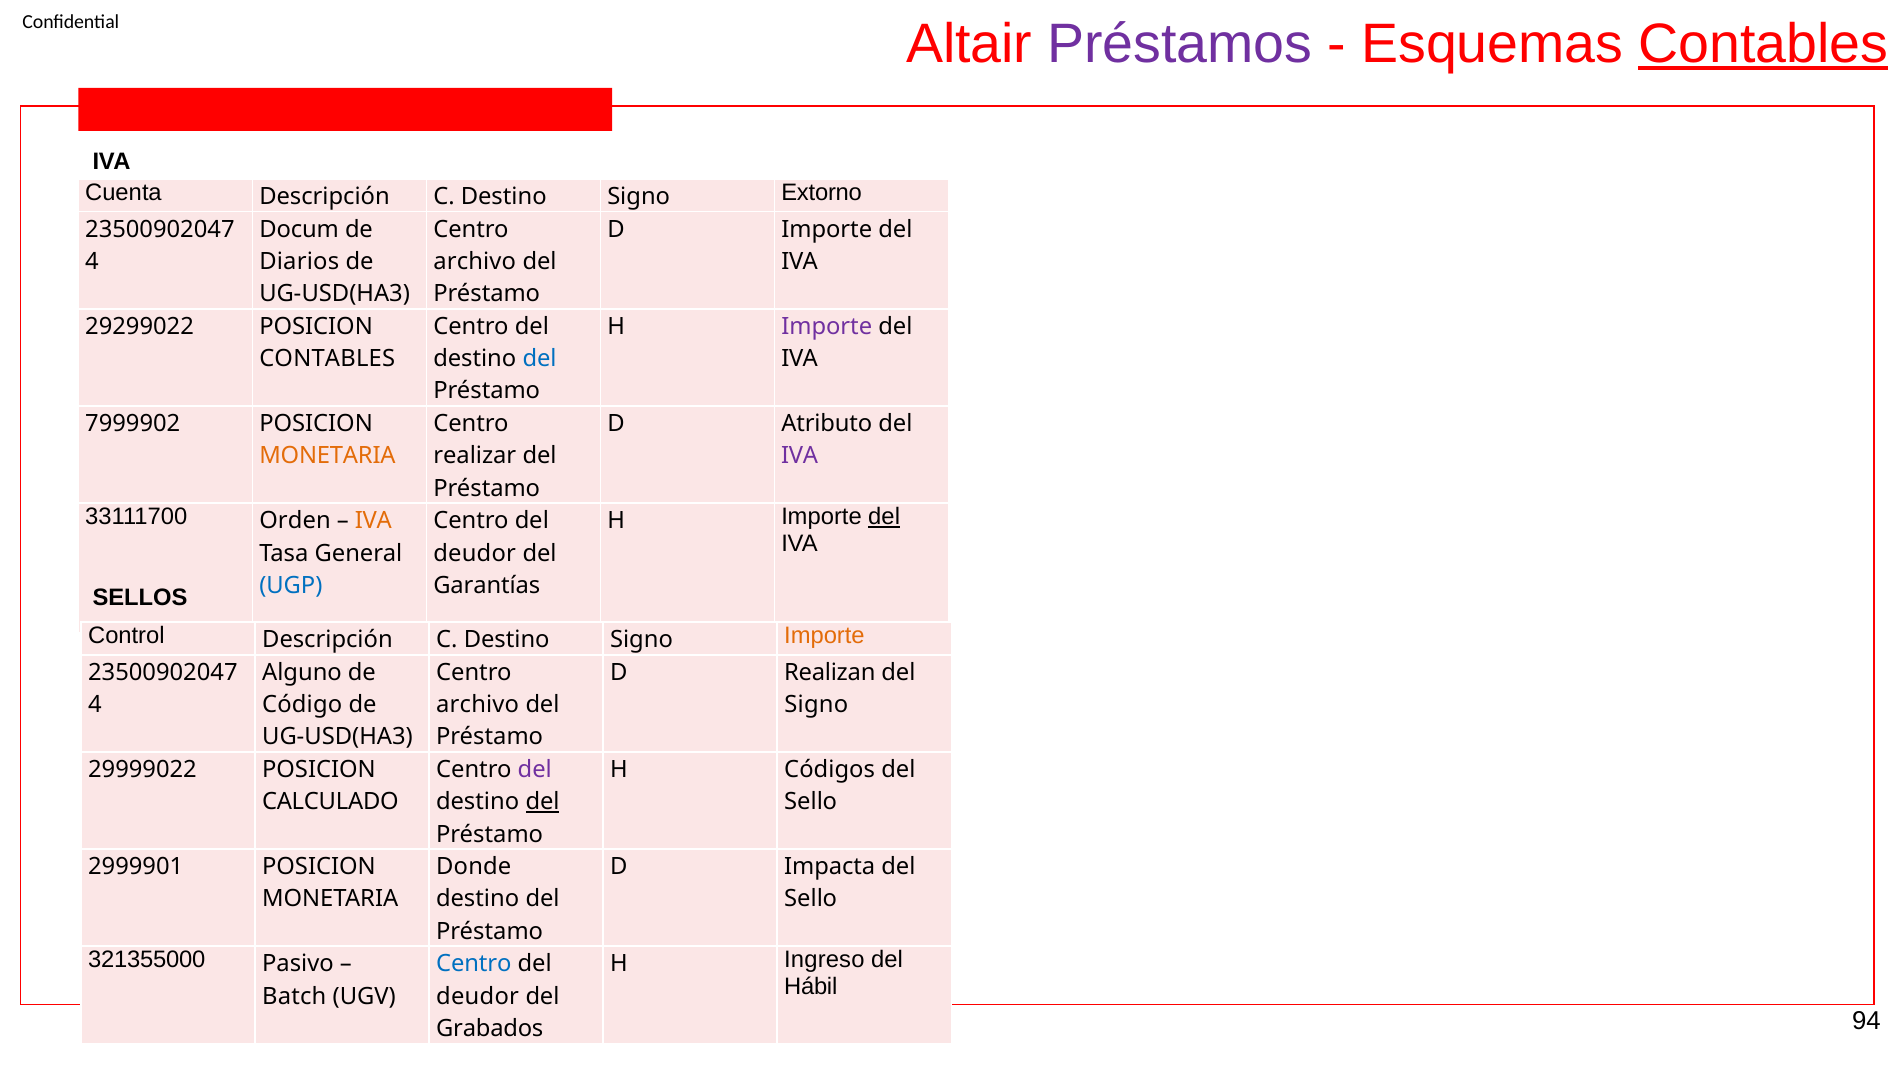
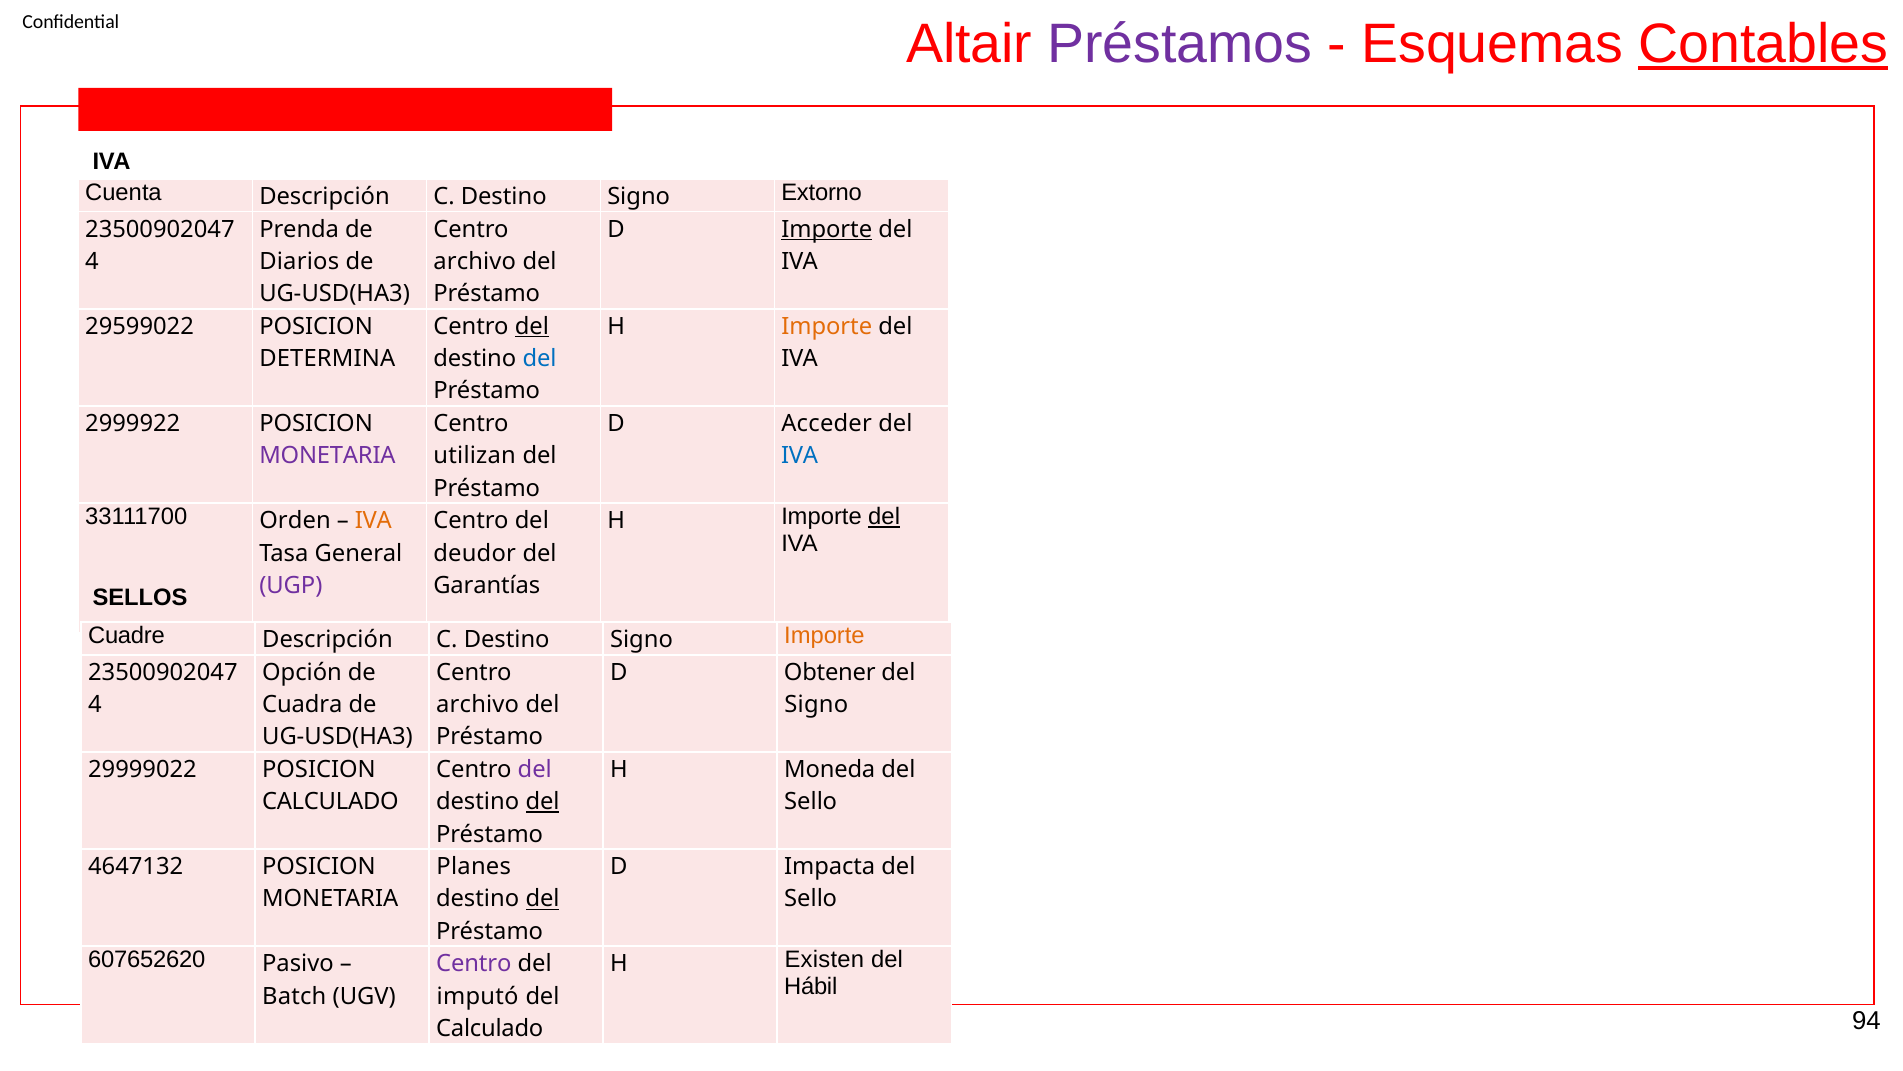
Docum: Docum -> Prenda
Importe at (827, 229) underline: none -> present
29299022: 29299022 -> 29599022
del at (532, 326) underline: none -> present
Importe at (827, 326) colour: purple -> orange
CONTABLES at (327, 359): CONTABLES -> DETERMINA
7999902: 7999902 -> 2999922
Atributo: Atributo -> Acceder
MONETARIA at (327, 456) colour: orange -> purple
realizar: realizar -> utilizan
IVA at (800, 456) colour: purple -> blue
UGP colour: blue -> purple
Control: Control -> Cuadre
Alguno: Alguno -> Opción
Realizan: Realizan -> Obtener
Código: Código -> Cuadra
Códigos: Códigos -> Moneda
2999901: 2999901 -> 4647132
Donde: Donde -> Planes
del at (543, 899) underline: none -> present
321355000: 321355000 -> 607652620
Centro at (474, 963) colour: blue -> purple
Ingreso: Ingreso -> Existen
deudor at (478, 996): deudor -> imputó
Grabados at (490, 1028): Grabados -> Calculado
